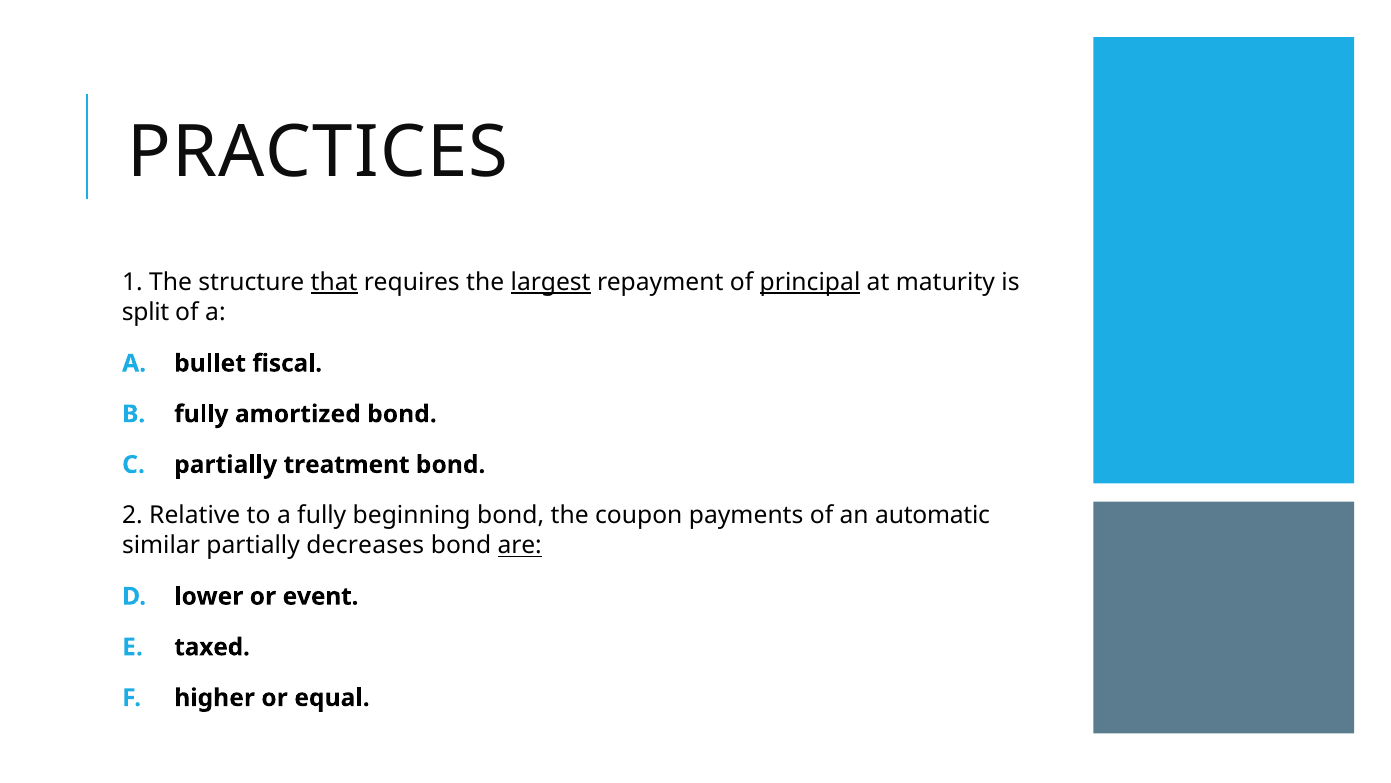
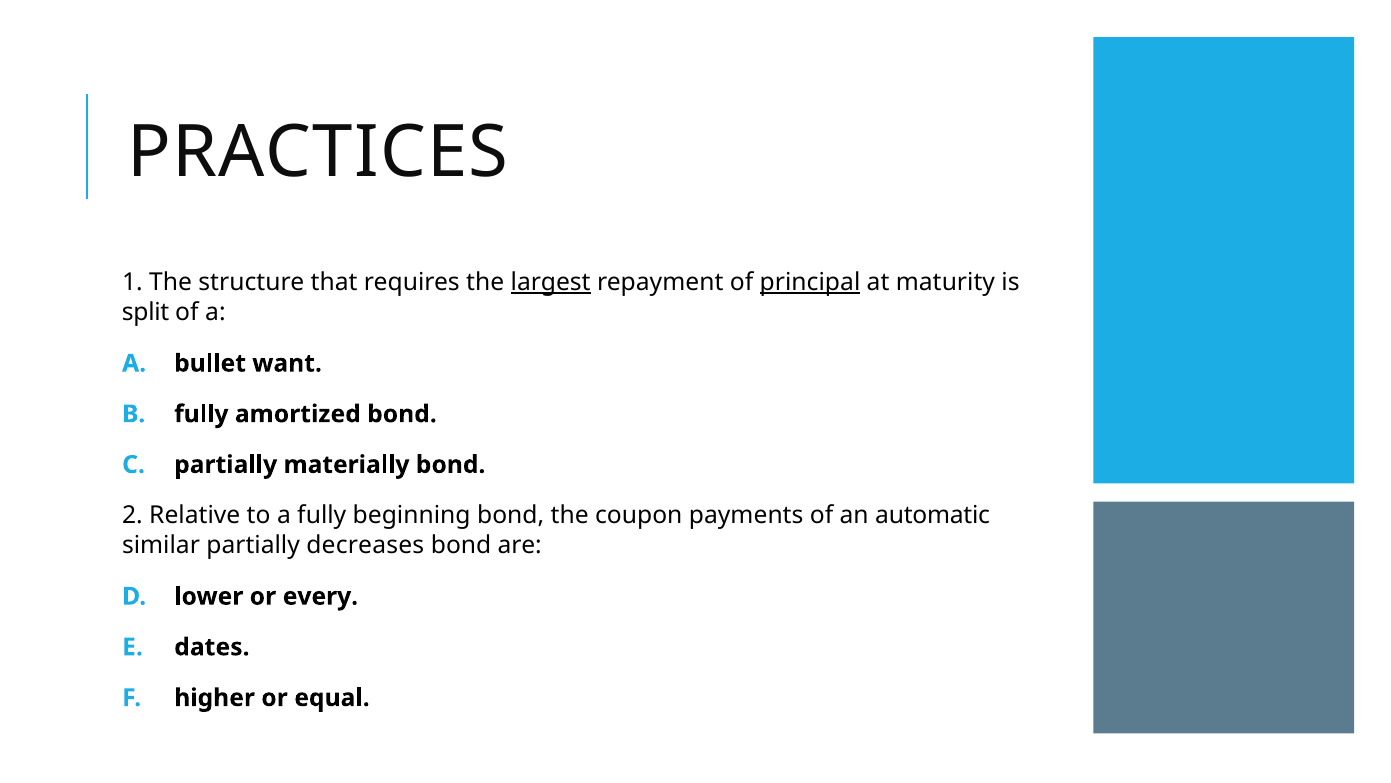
that underline: present -> none
fiscal: fiscal -> want
treatment: treatment -> materially
are underline: present -> none
event: event -> every
taxed: taxed -> dates
